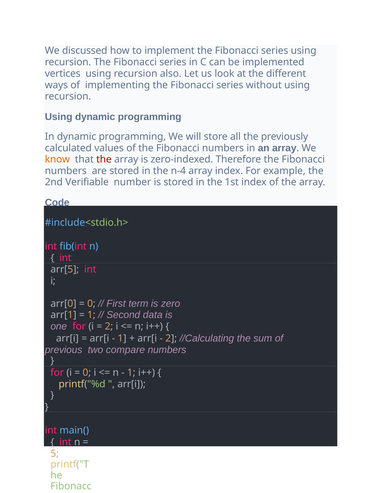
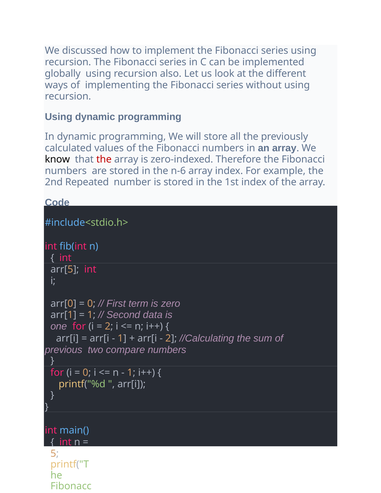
vertices: vertices -> globally
know colour: orange -> black
n-4: n-4 -> n-6
Verifiable: Verifiable -> Repeated
